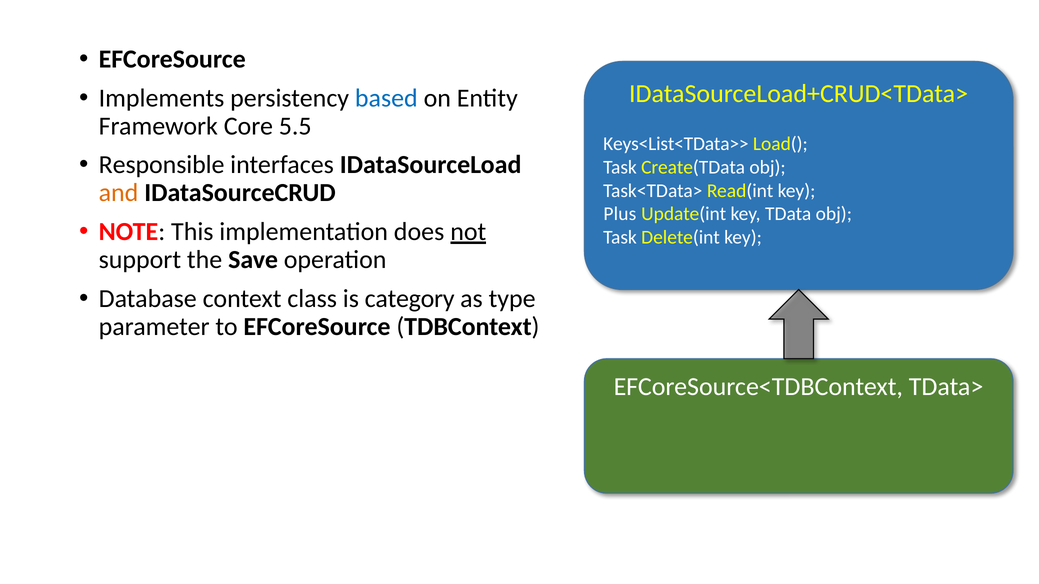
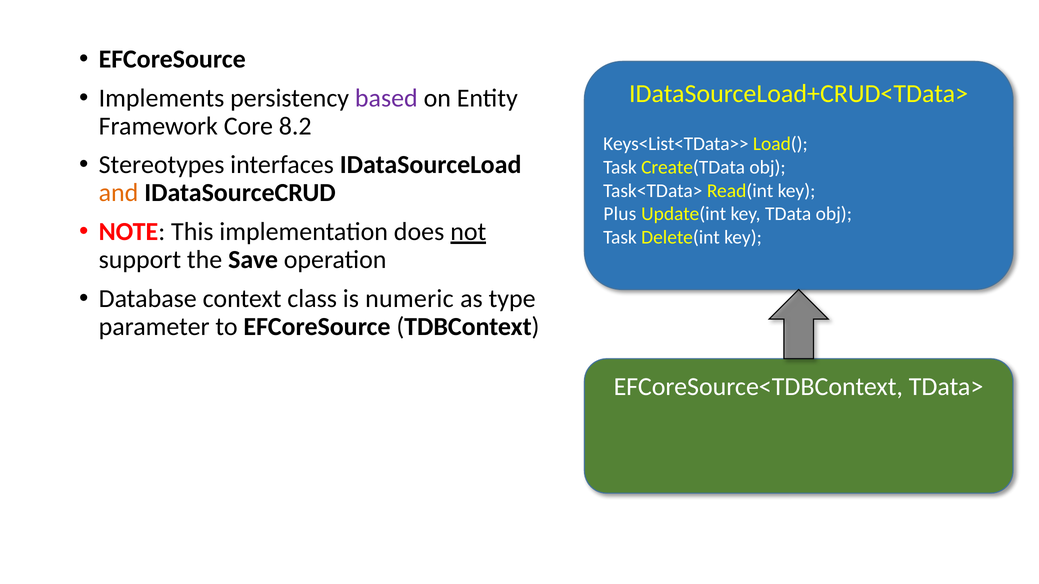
based colour: blue -> purple
5.5: 5.5 -> 8.2
Responsible: Responsible -> Stereotypes
category: category -> numeric
